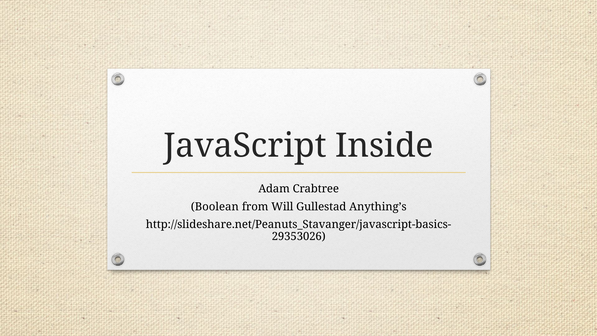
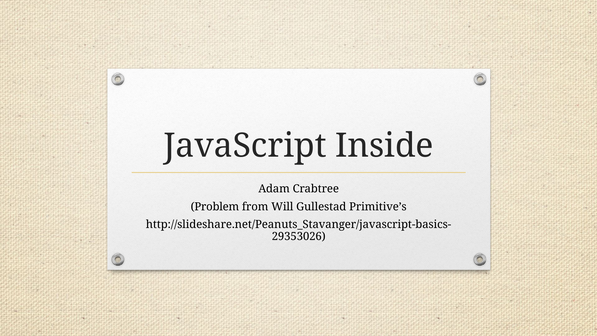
Boolean: Boolean -> Problem
Anything’s: Anything’s -> Primitive’s
